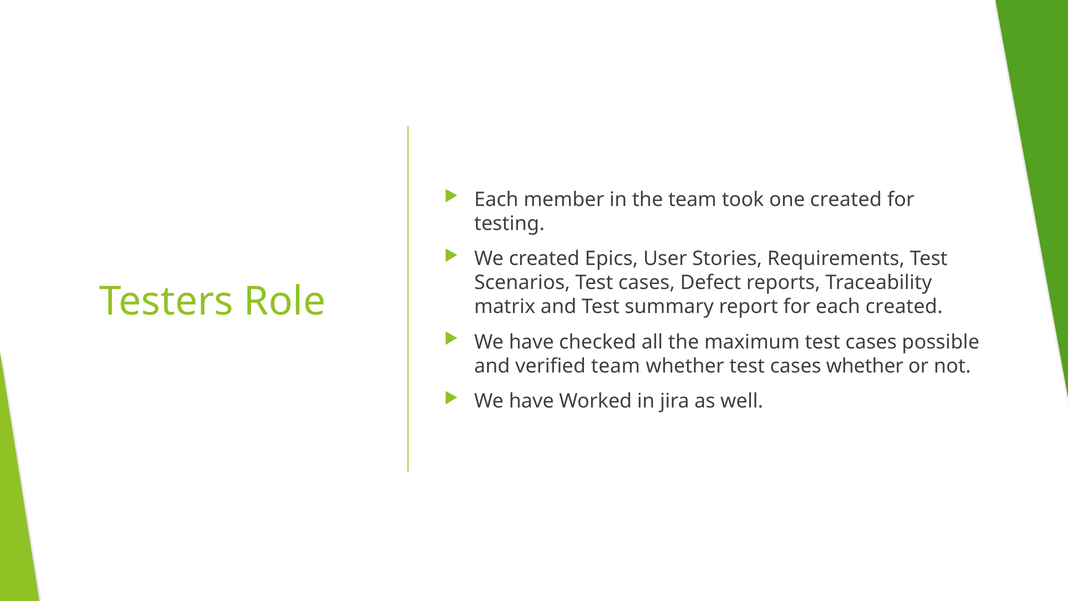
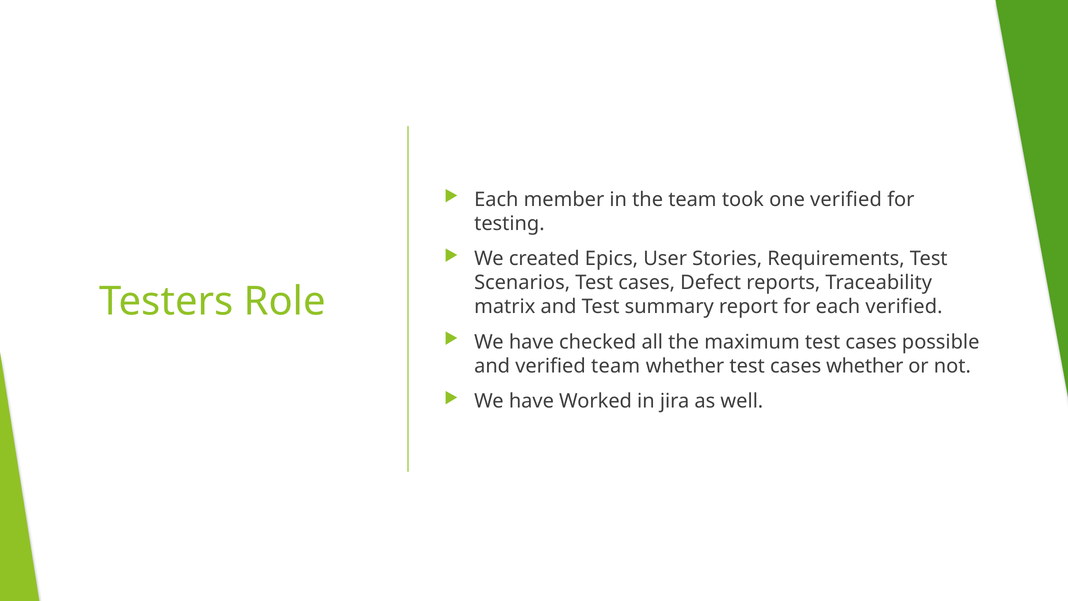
one created: created -> verified
each created: created -> verified
